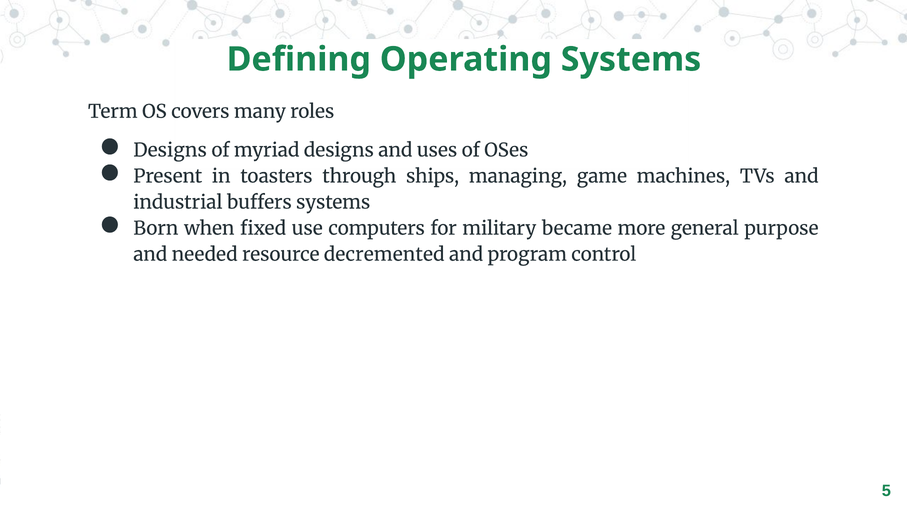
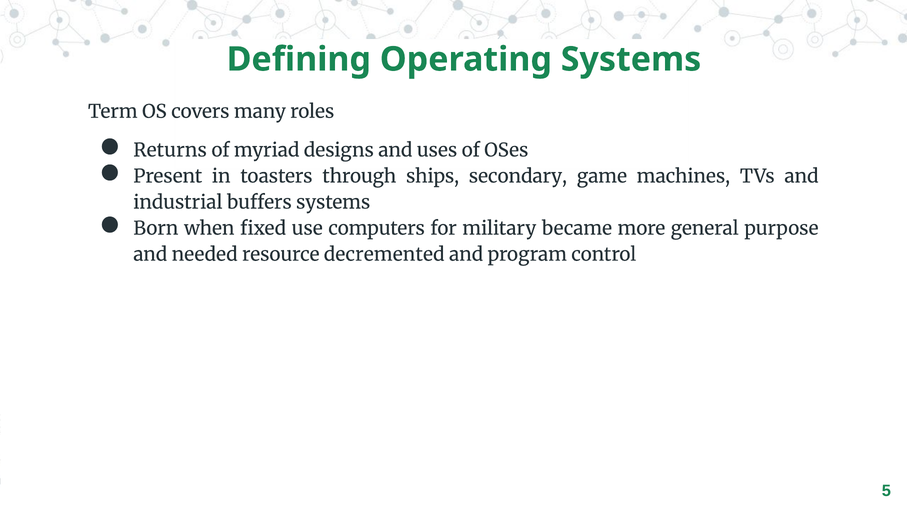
Designs at (170, 150): Designs -> Returns
managing: managing -> secondary
